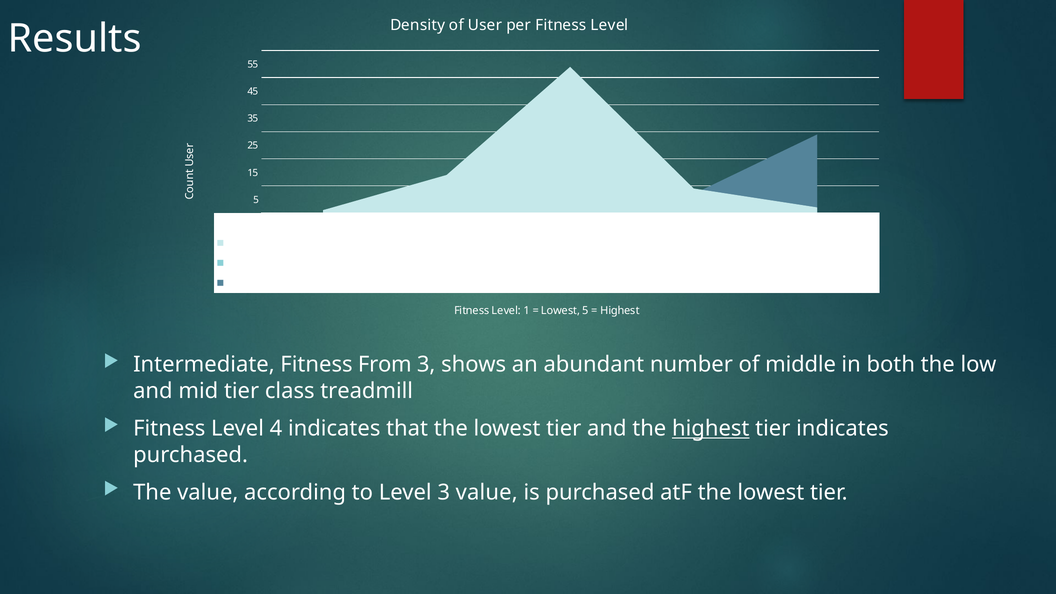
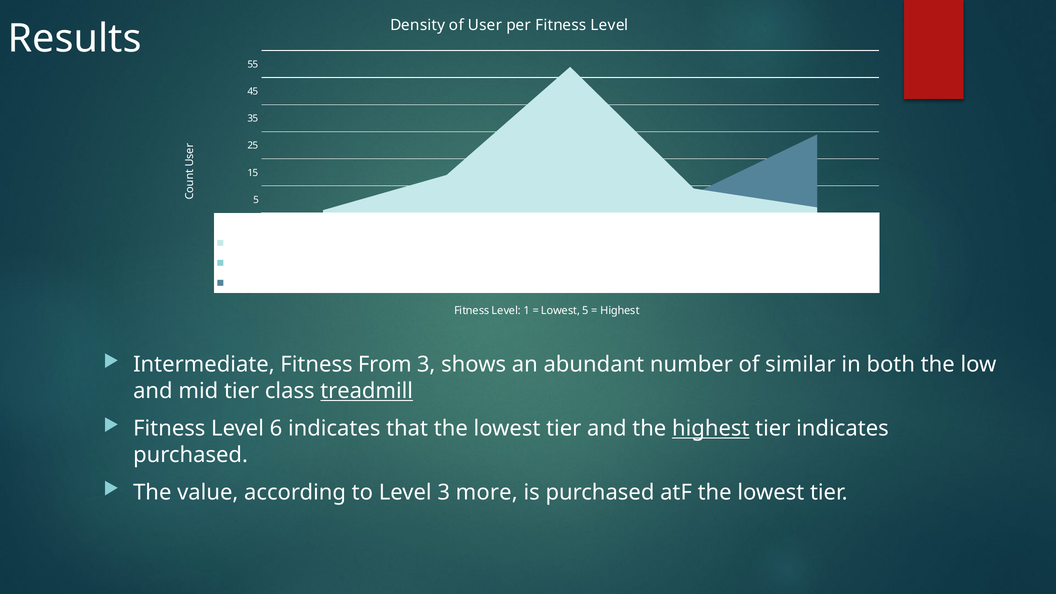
middle: middle -> similar
treadmill underline: none -> present
Level 4: 4 -> 6
3 value: value -> more
